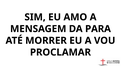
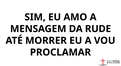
PARA: PARA -> RUDE
